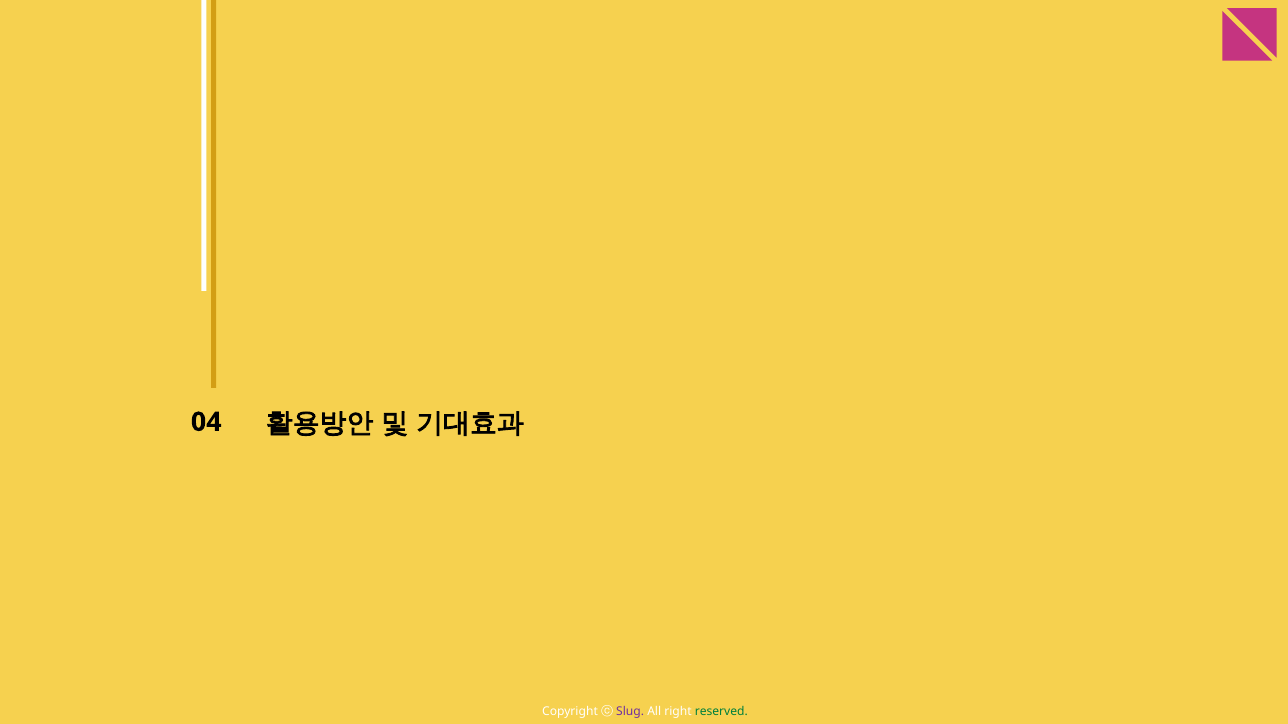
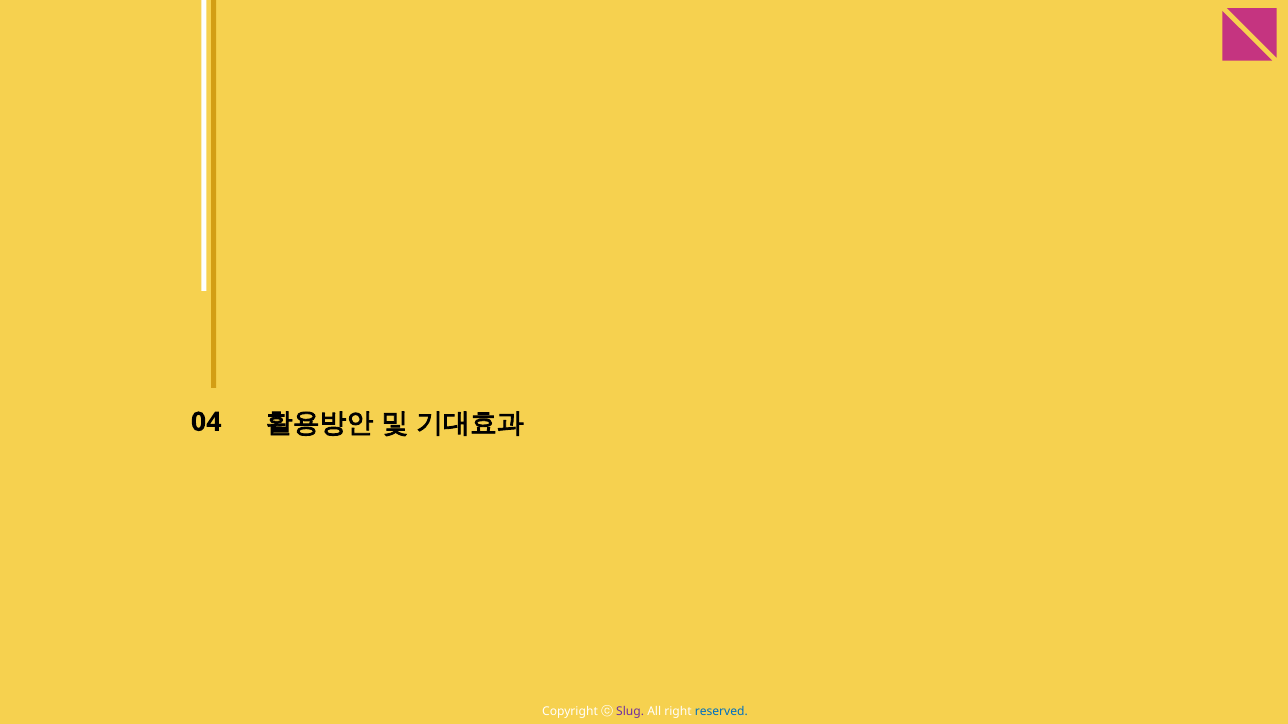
reserved colour: green -> blue
